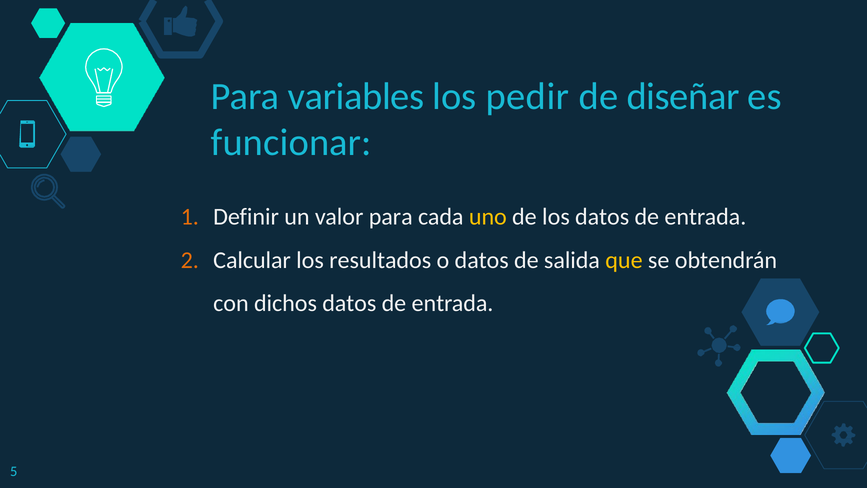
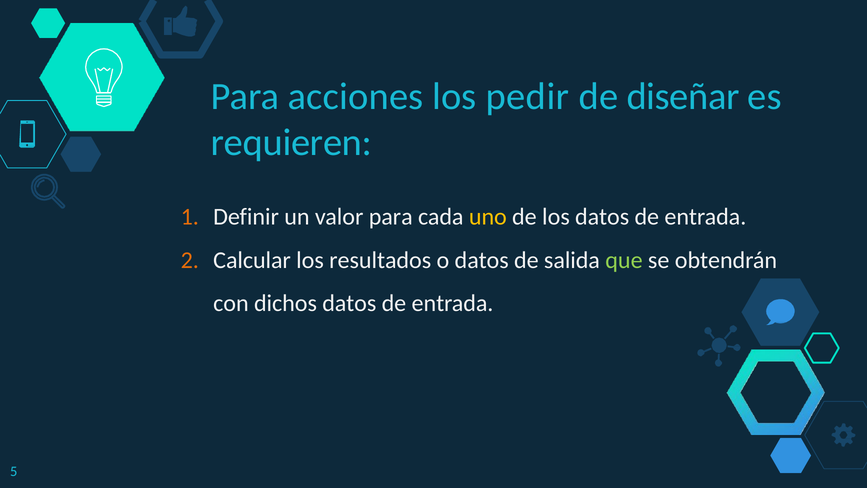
variables: variables -> acciones
funcionar: funcionar -> requieren
que colour: yellow -> light green
